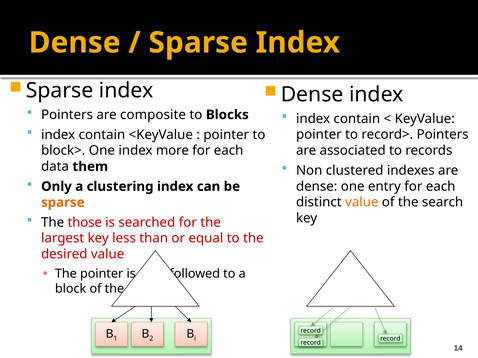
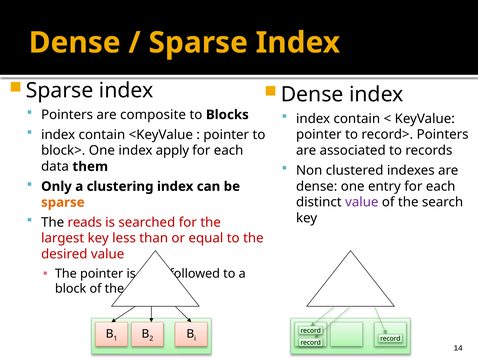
more: more -> apply
value at (362, 203) colour: orange -> purple
those: those -> reads
